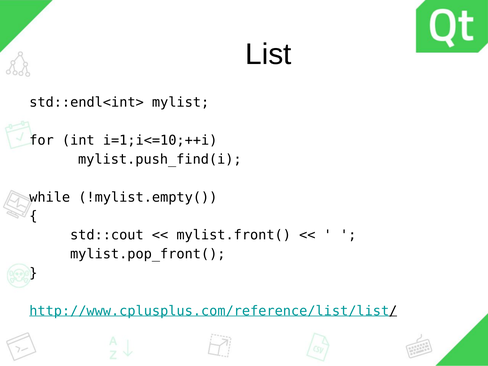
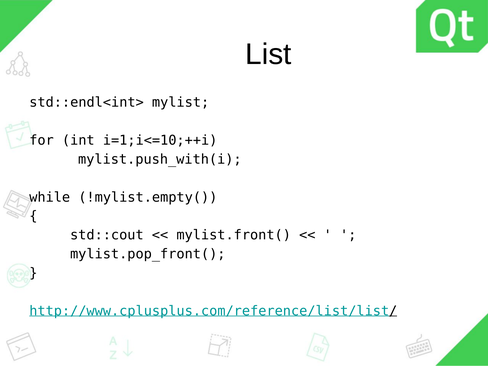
mylist.push_find(i: mylist.push_find(i -> mylist.push_with(i
